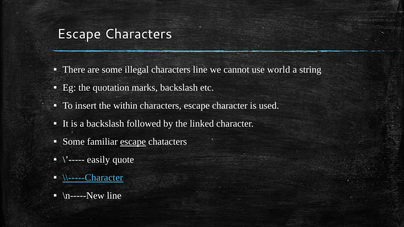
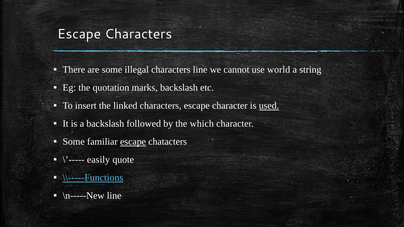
within: within -> linked
used underline: none -> present
linked: linked -> which
\\-----Character: \\-----Character -> \\-----Functions
